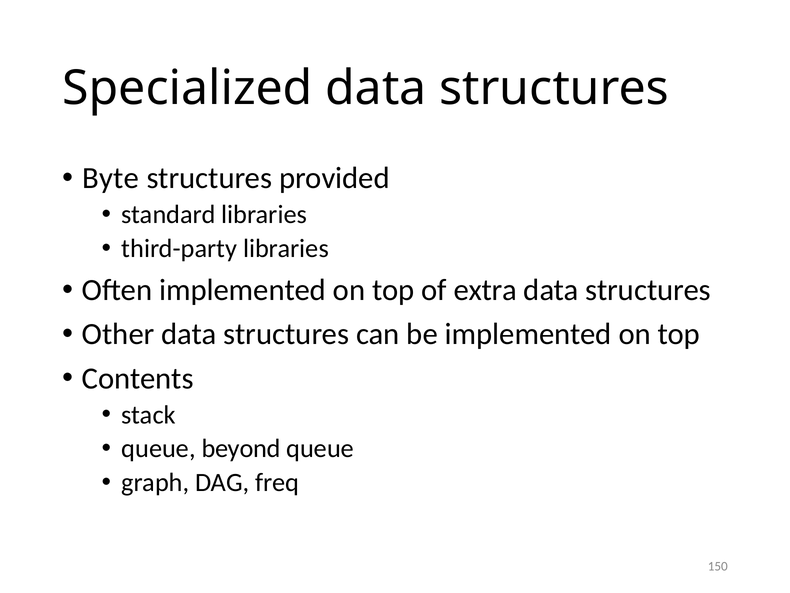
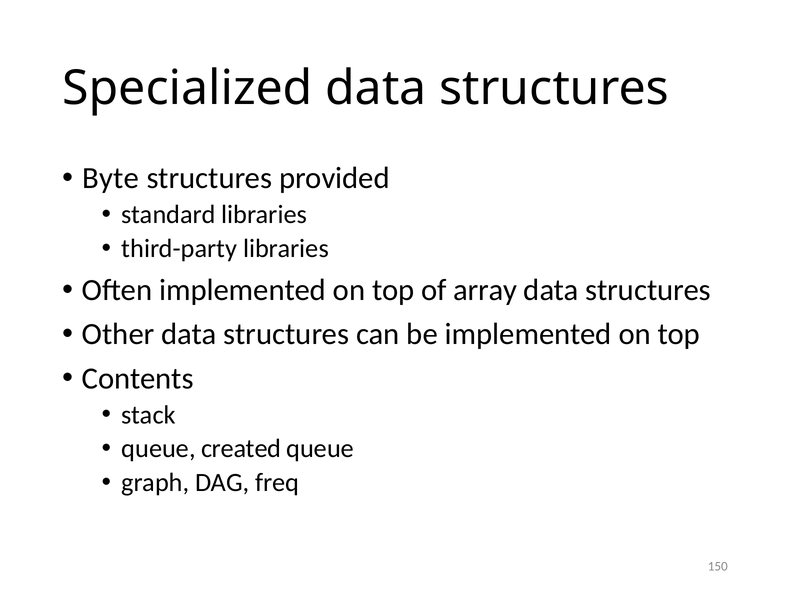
extra: extra -> array
beyond: beyond -> created
